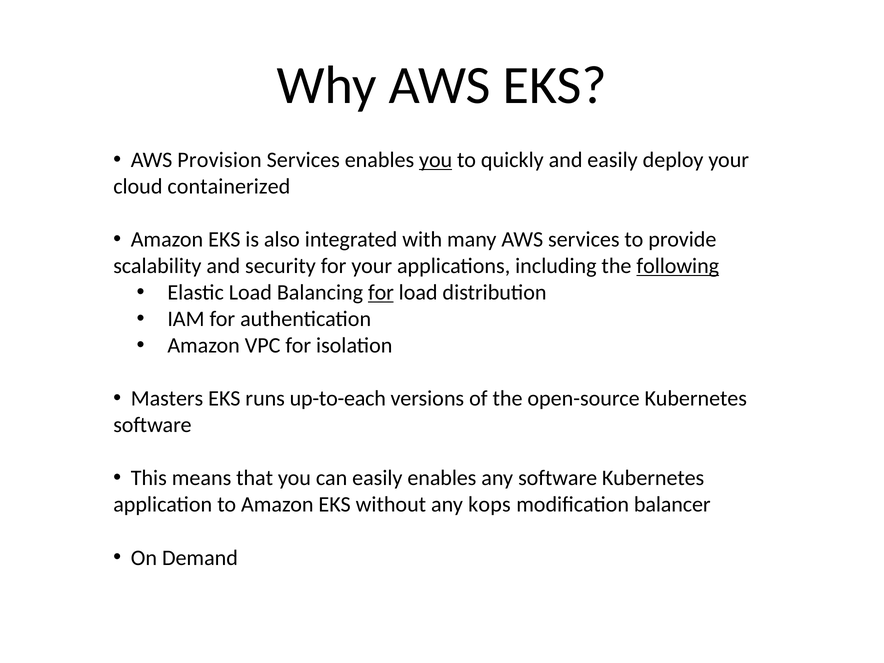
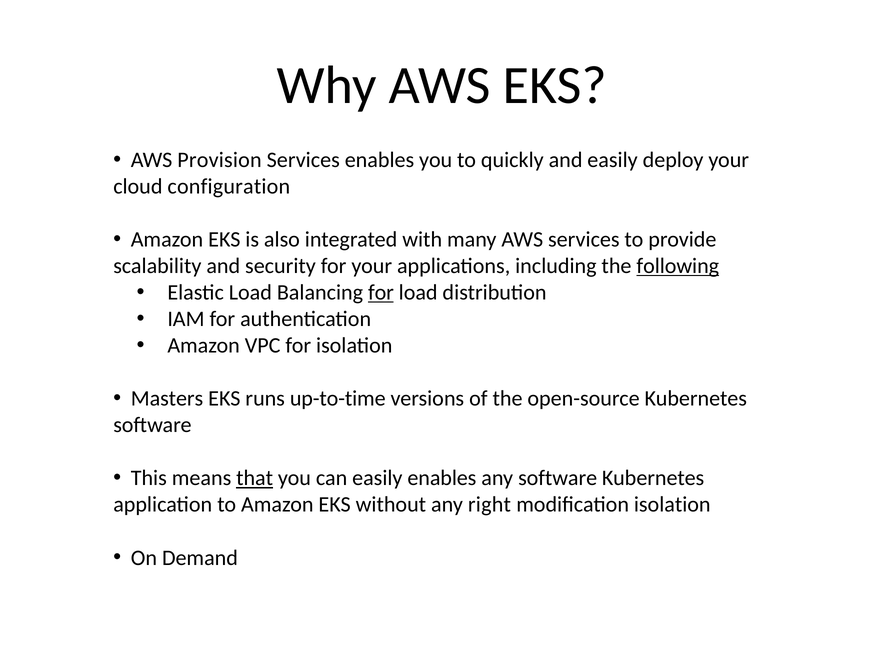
you at (436, 160) underline: present -> none
containerized: containerized -> configuration
up-to-each: up-to-each -> up-to-time
that underline: none -> present
kops: kops -> right
modification balancer: balancer -> isolation
